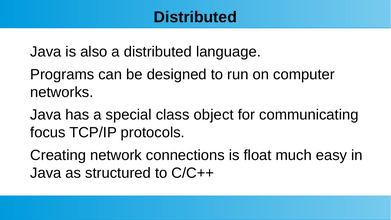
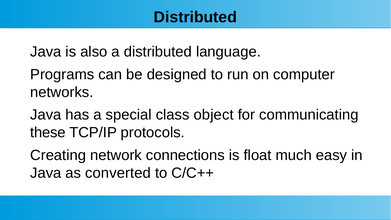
focus: focus -> these
structured: structured -> converted
